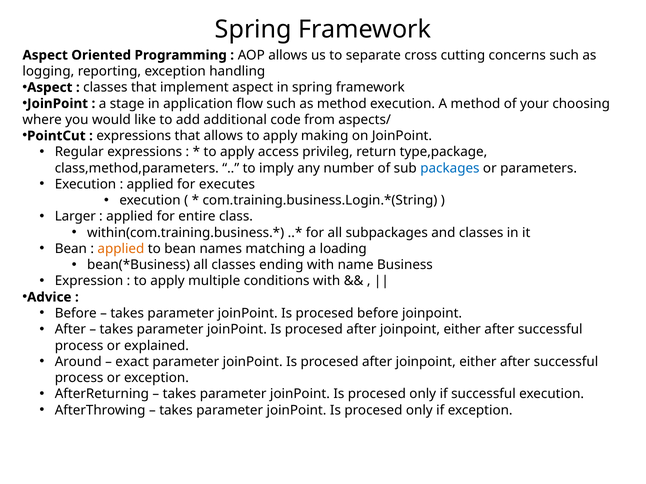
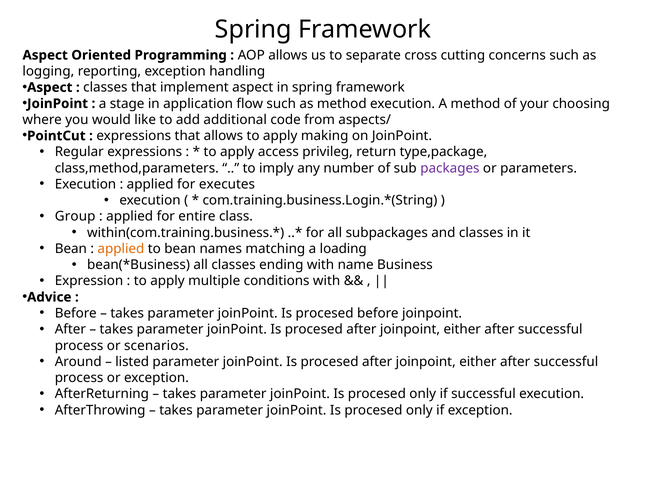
packages colour: blue -> purple
Larger: Larger -> Group
explained: explained -> scenarios
exact: exact -> listed
